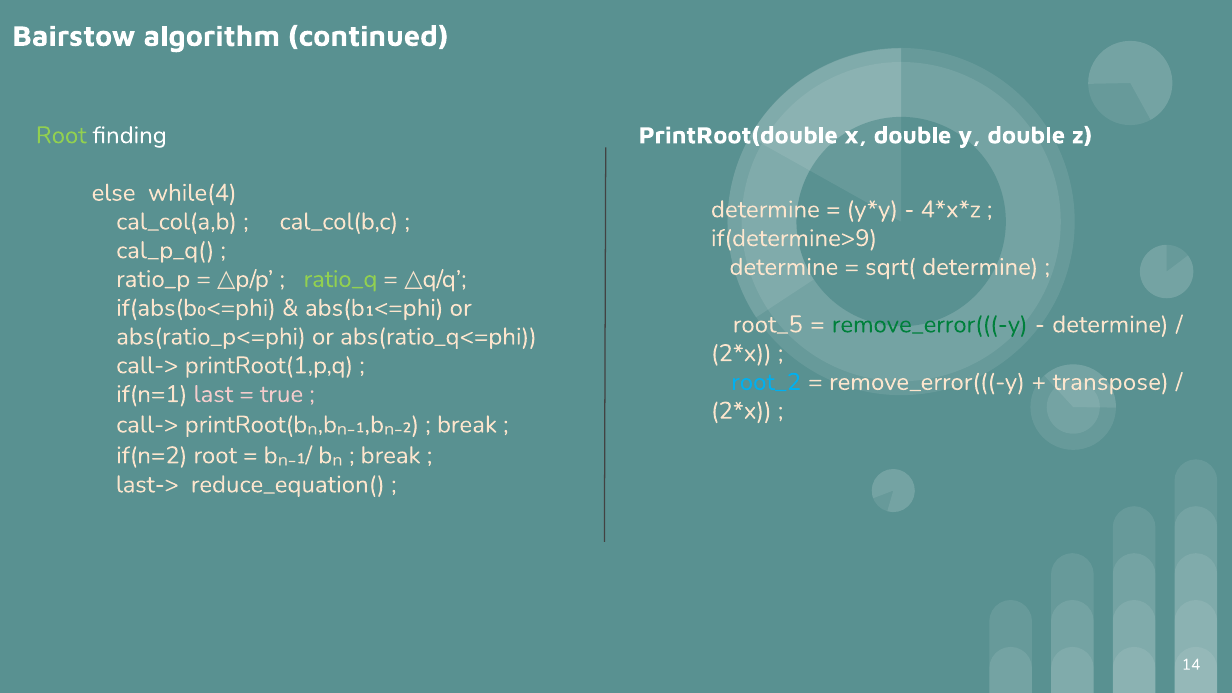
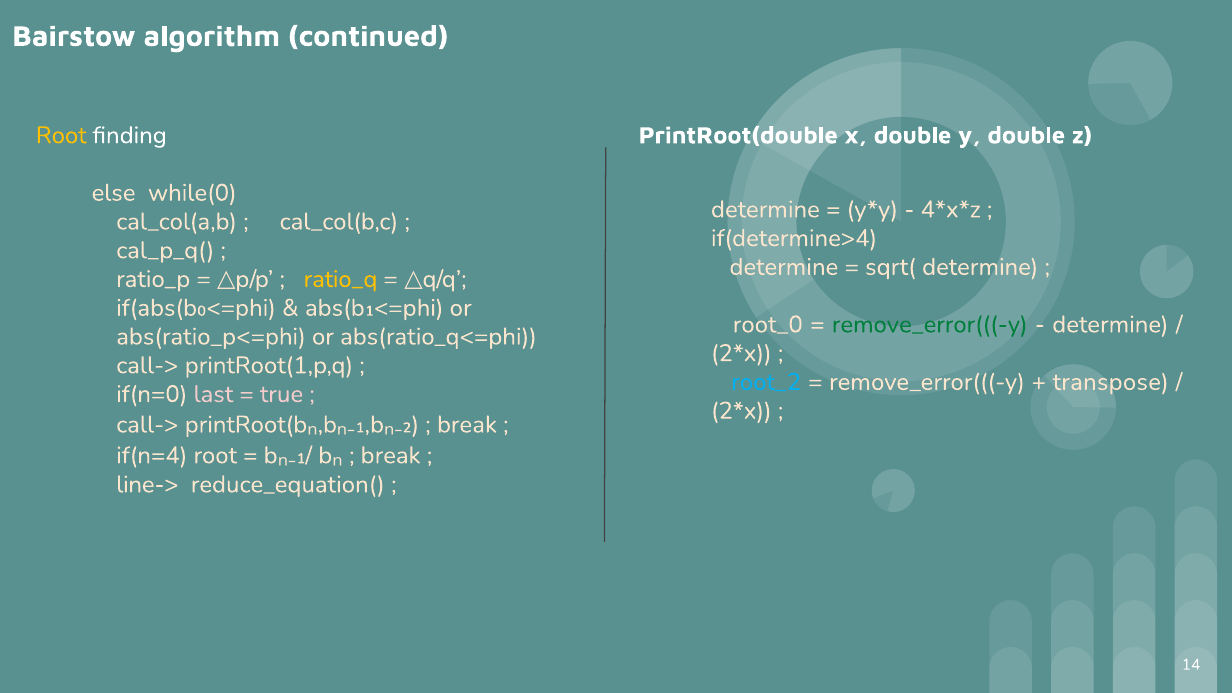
Root at (61, 135) colour: light green -> yellow
while(4: while(4 -> while(0
if(determine>9: if(determine>9 -> if(determine>4
ratio_q colour: light green -> yellow
root_5: root_5 -> root_0
if(n=1: if(n=1 -> if(n=0
if(n=2: if(n=2 -> if(n=4
last->: last-> -> line->
